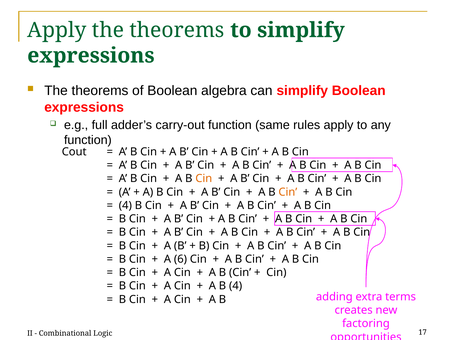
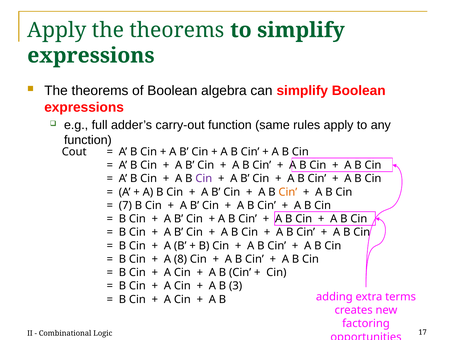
Cin at (204, 179) colour: orange -> purple
4 at (125, 206): 4 -> 7
6: 6 -> 8
B 4: 4 -> 3
